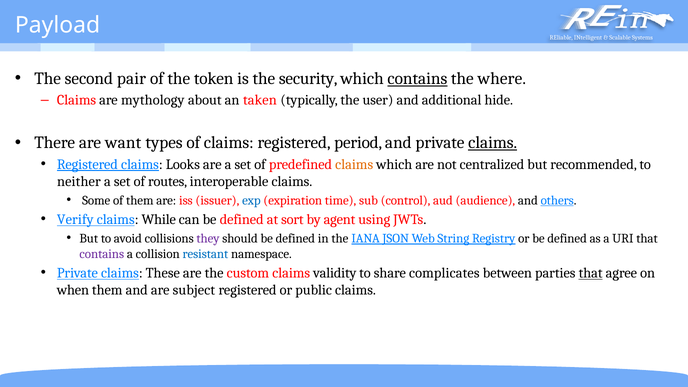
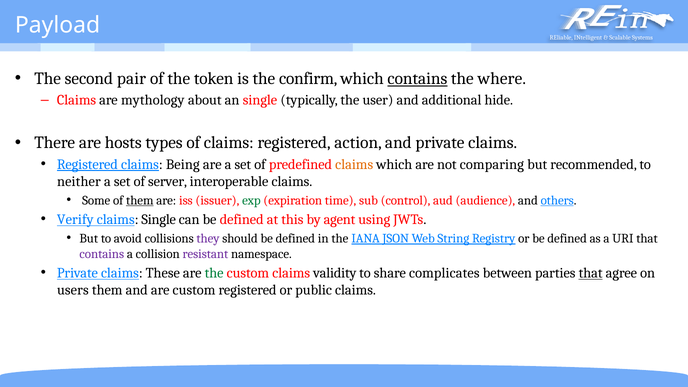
security: security -> confirm
an taken: taken -> single
want: want -> hosts
period: period -> action
claims at (493, 143) underline: present -> none
Looks: Looks -> Being
centralized: centralized -> comparing
routes: routes -> server
them at (140, 200) underline: none -> present
exp colour: blue -> green
claims While: While -> Single
sort: sort -> this
resistant colour: blue -> purple
the at (214, 273) colour: black -> green
when: when -> users
are subject: subject -> custom
